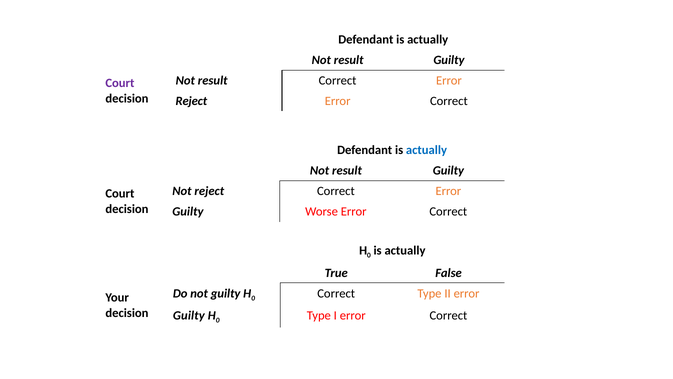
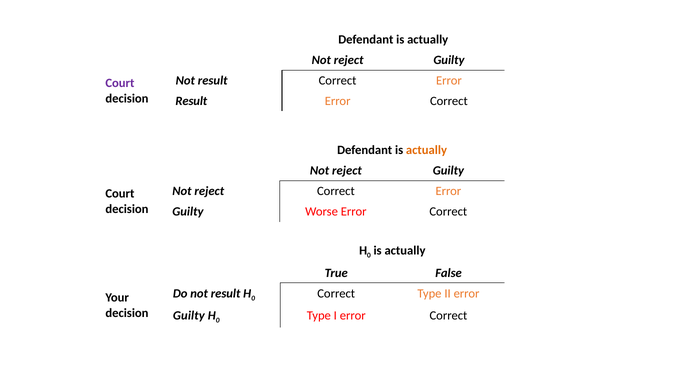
result at (349, 60): result -> reject
Reject at (191, 101): Reject -> Result
actually at (426, 150) colour: blue -> orange
result at (347, 171): result -> reject
Do not guilty: guilty -> result
